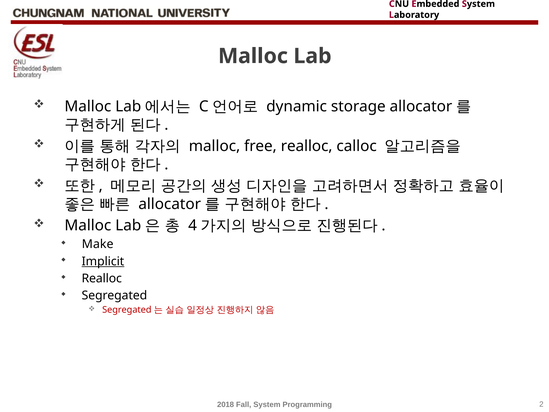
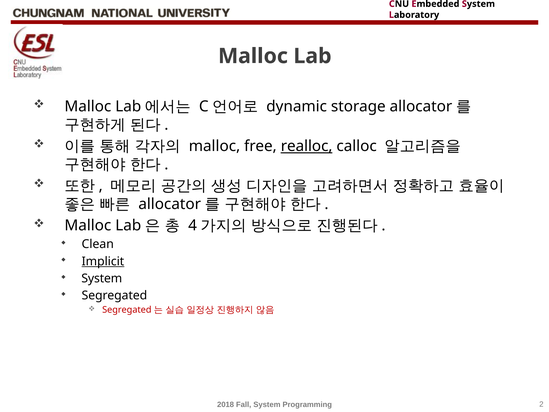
realloc at (307, 146) underline: none -> present
Make: Make -> Clean
Realloc at (102, 278): Realloc -> System
